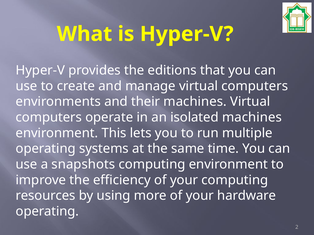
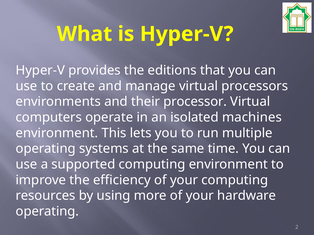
manage virtual computers: computers -> processors
their machines: machines -> processor
snapshots: snapshots -> supported
